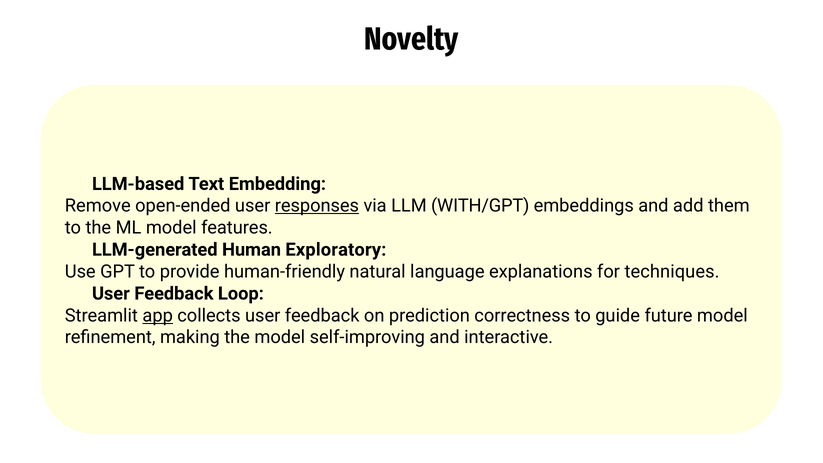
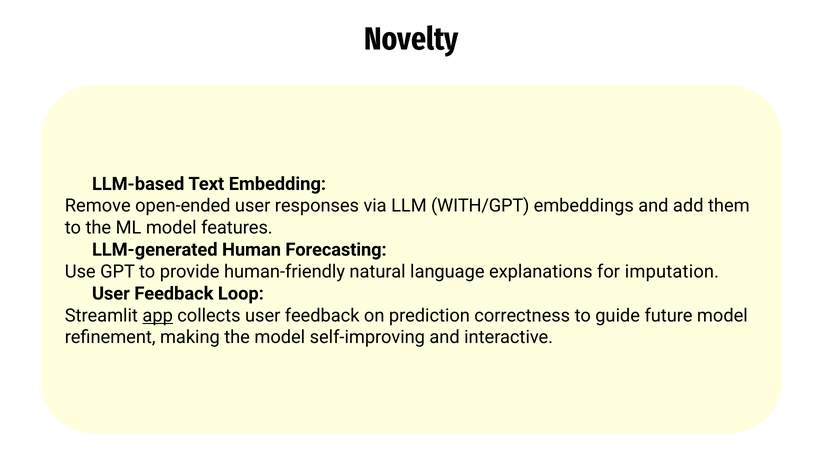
responses underline: present -> none
Exploratory: Exploratory -> Forecasting
techniques: techniques -> imputation
